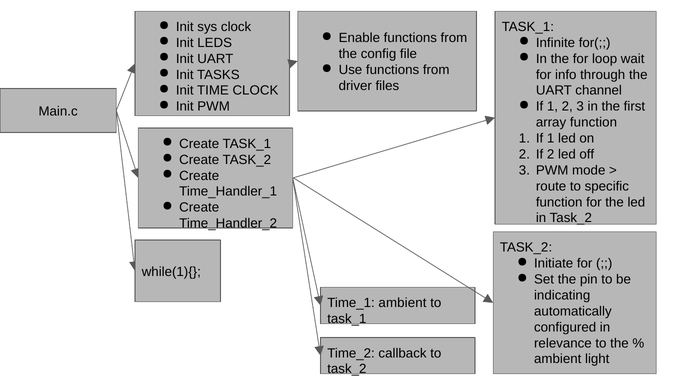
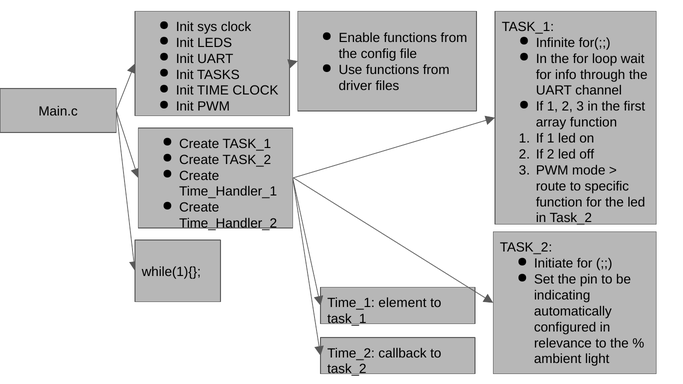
Time_1 ambient: ambient -> element
